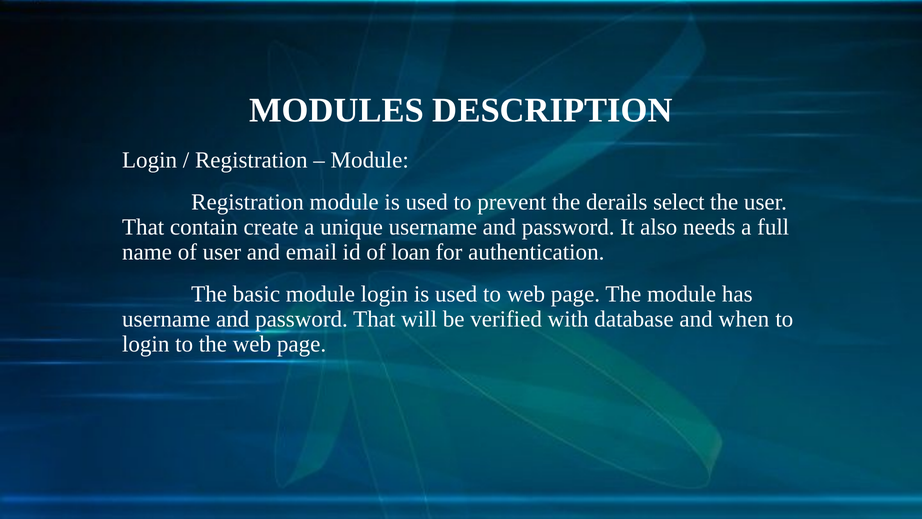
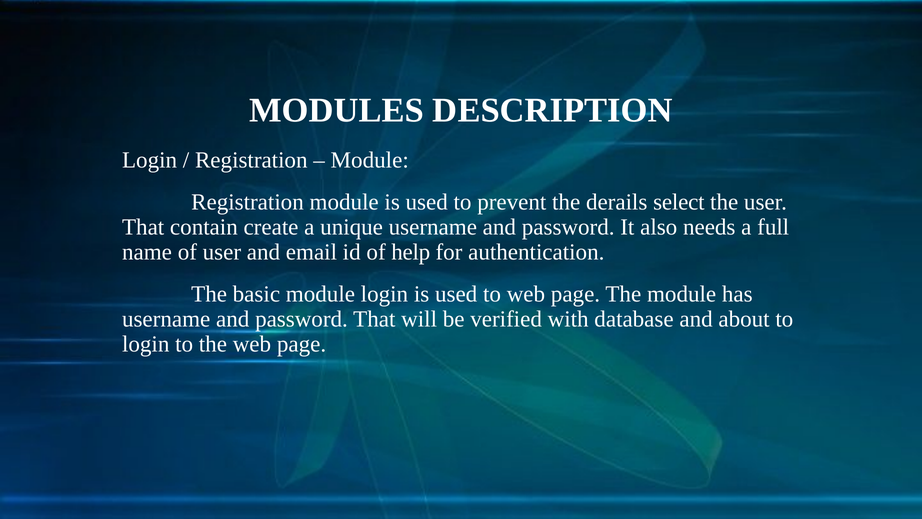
loan: loan -> help
when: when -> about
